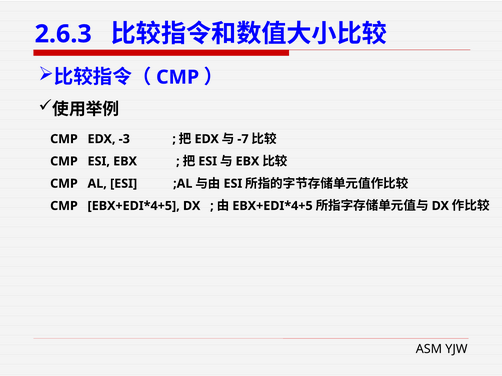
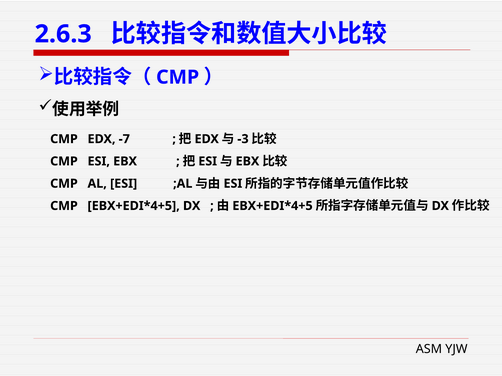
-3: -3 -> -7
-7: -7 -> -3
